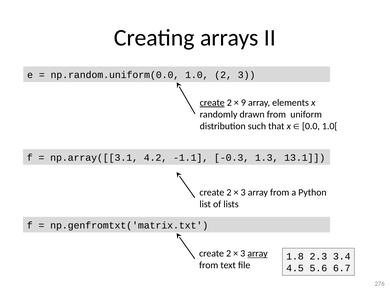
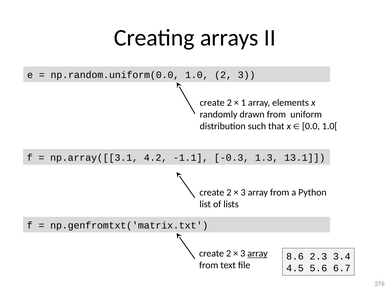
create at (212, 102) underline: present -> none
9: 9 -> 1
1.8: 1.8 -> 8.6
